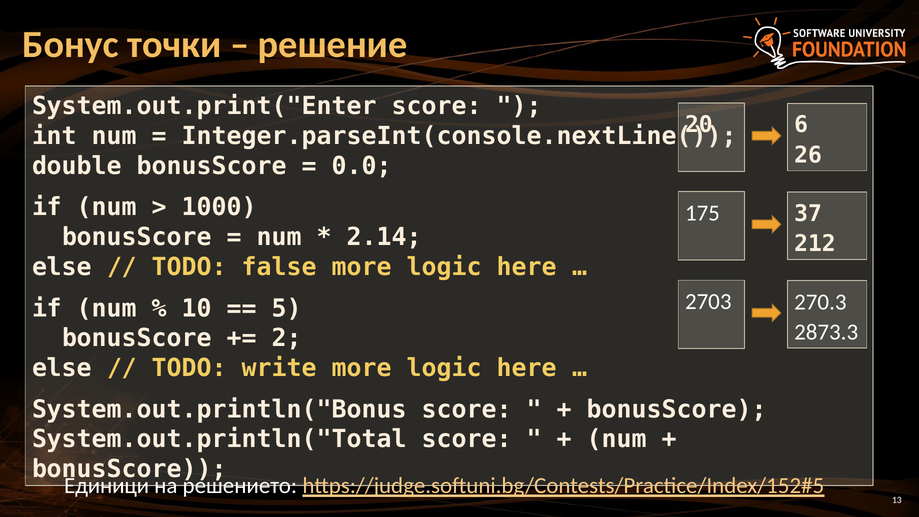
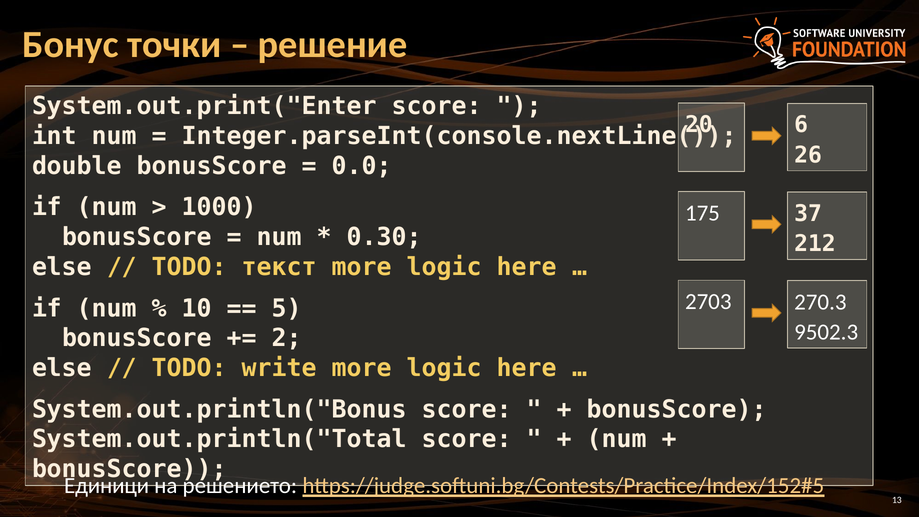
2.14: 2.14 -> 0.30
false: false -> текст
2873.3: 2873.3 -> 9502.3
